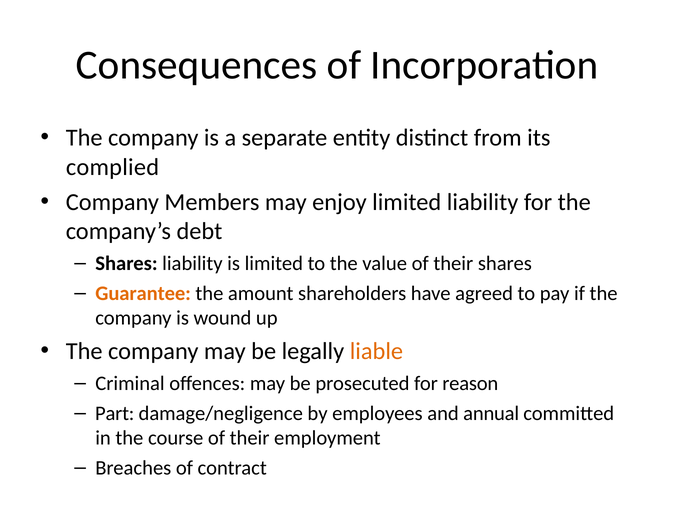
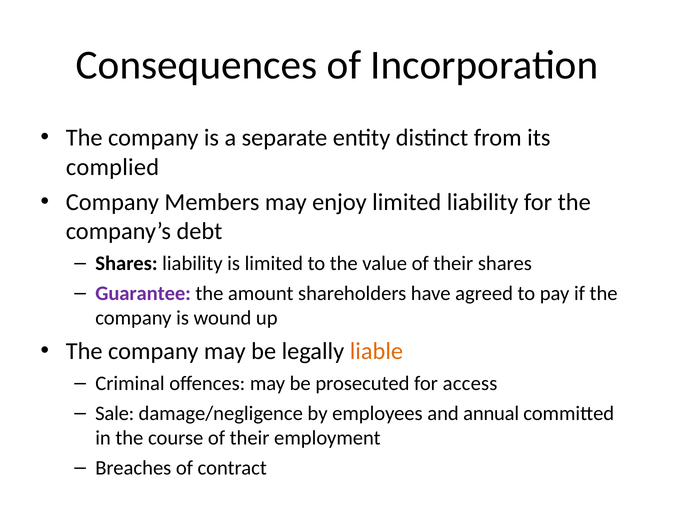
Guarantee colour: orange -> purple
reason: reason -> access
Part: Part -> Sale
